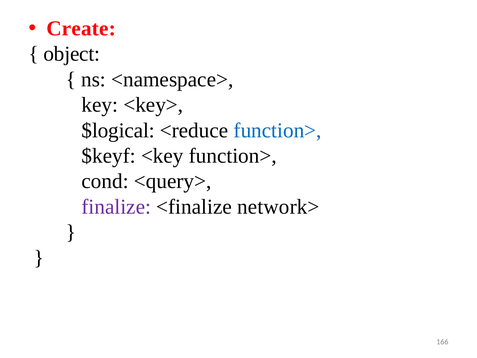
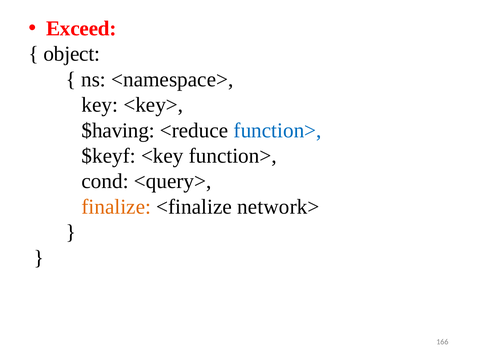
Create: Create -> Exceed
$logical: $logical -> $having
finalize colour: purple -> orange
